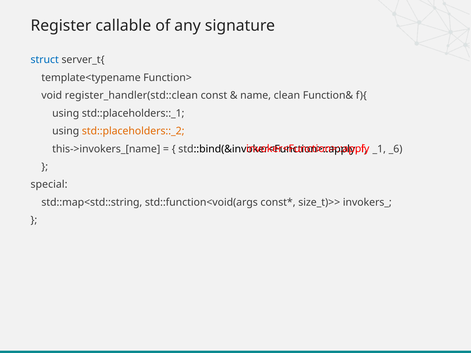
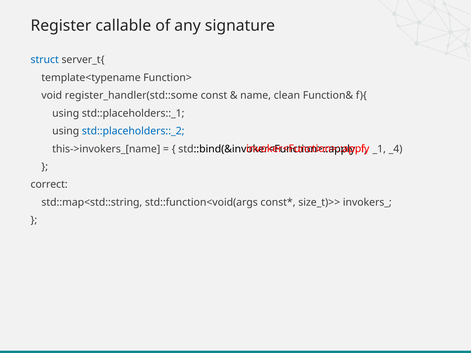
register_handler(std::clean: register_handler(std::clean -> register_handler(std::some
std::placeholders::_2 colour: orange -> blue
_6: _6 -> _4
special: special -> correct
